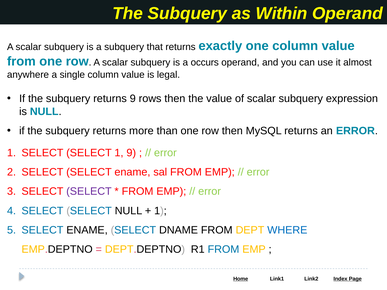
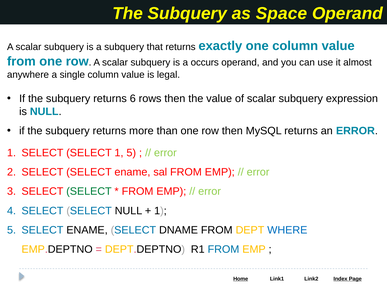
Within: Within -> Space
returns 9: 9 -> 6
SELECT 1 9: 9 -> 5
SELECT at (89, 192) colour: purple -> green
